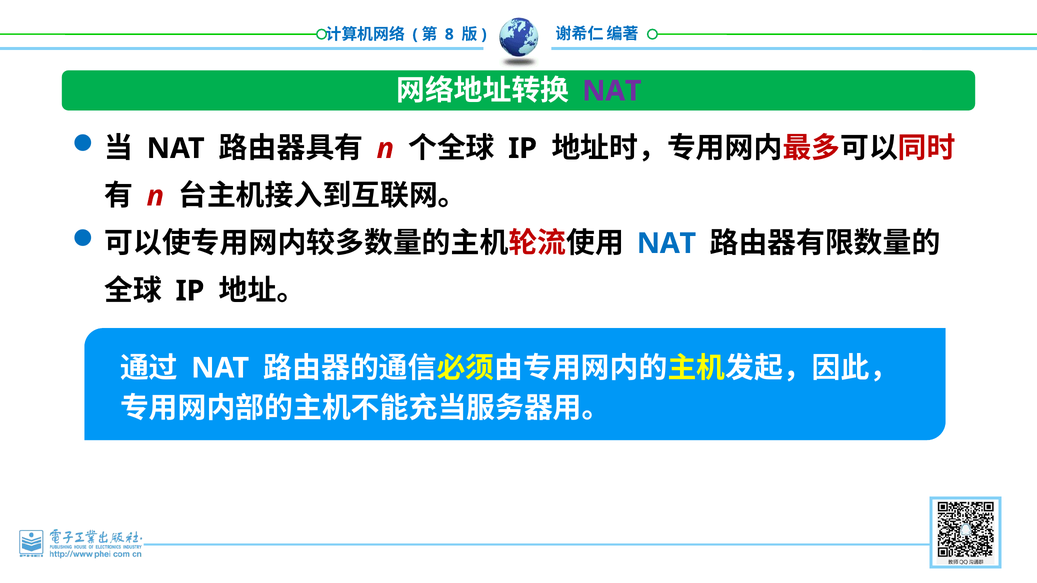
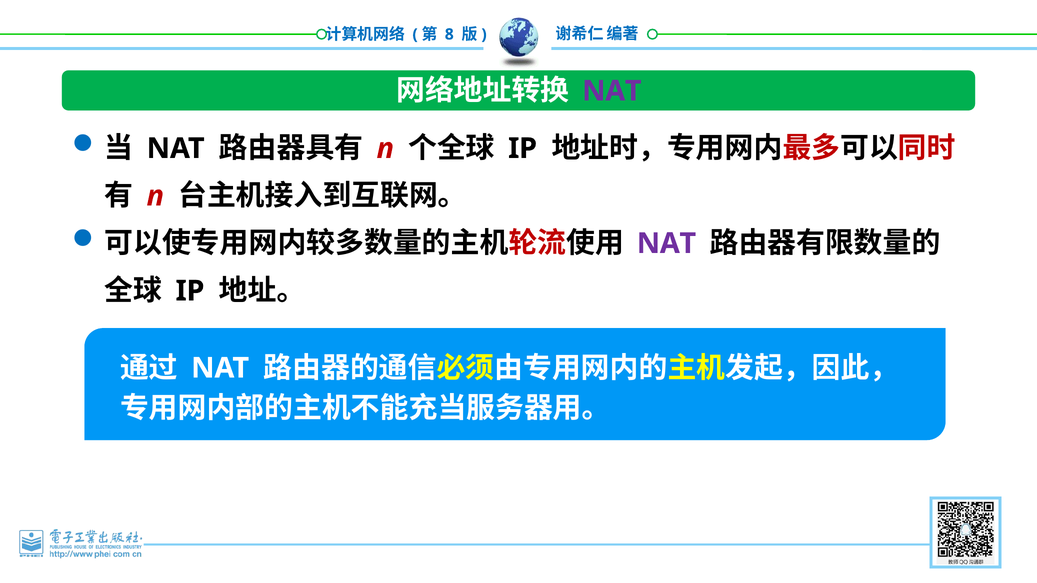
NAT at (666, 244) colour: blue -> purple
